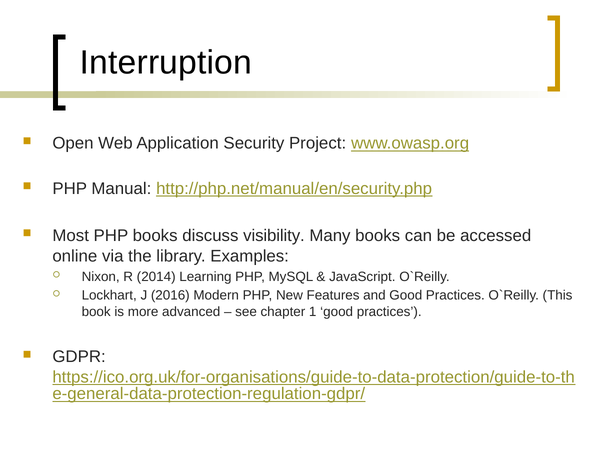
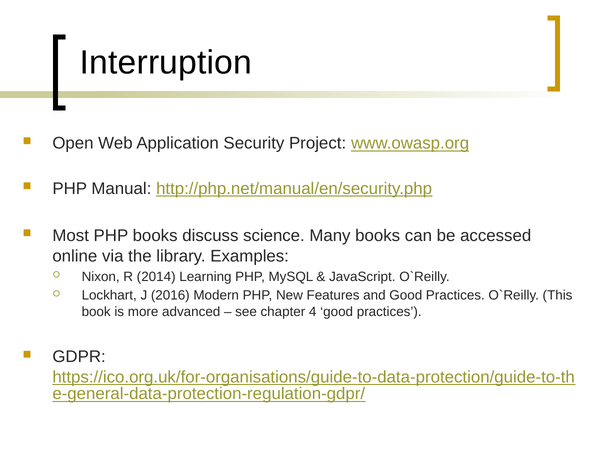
visibility: visibility -> science
1: 1 -> 4
